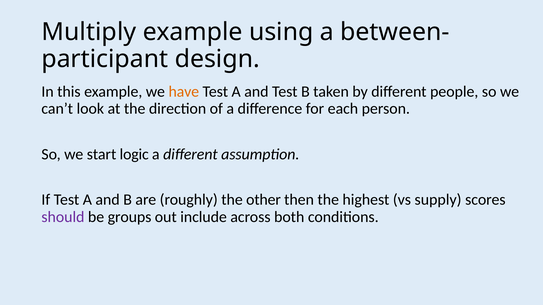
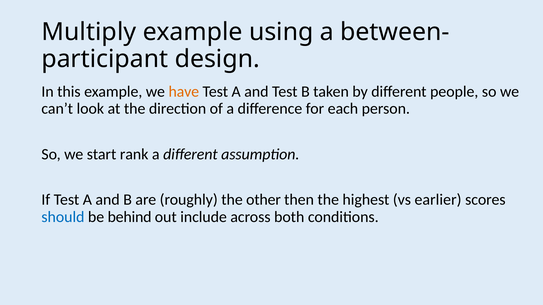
logic: logic -> rank
supply: supply -> earlier
should colour: purple -> blue
groups: groups -> behind
